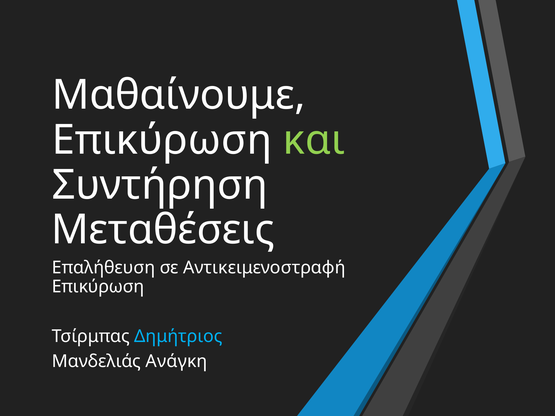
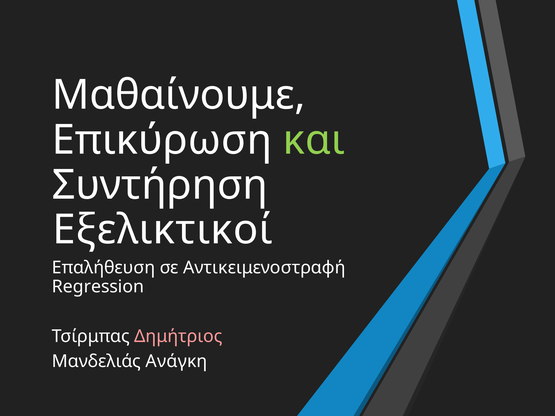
Μεταθέσεις: Μεταθέσεις -> Εξελικτικοί
Επικύρωση at (98, 287): Επικύρωση -> Regression
Δημήτριος colour: light blue -> pink
